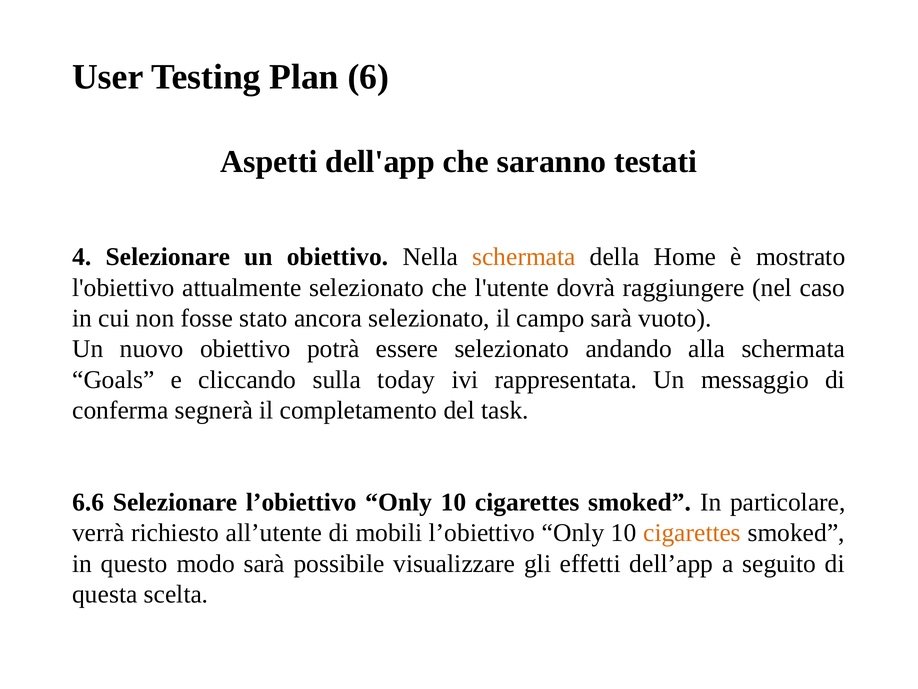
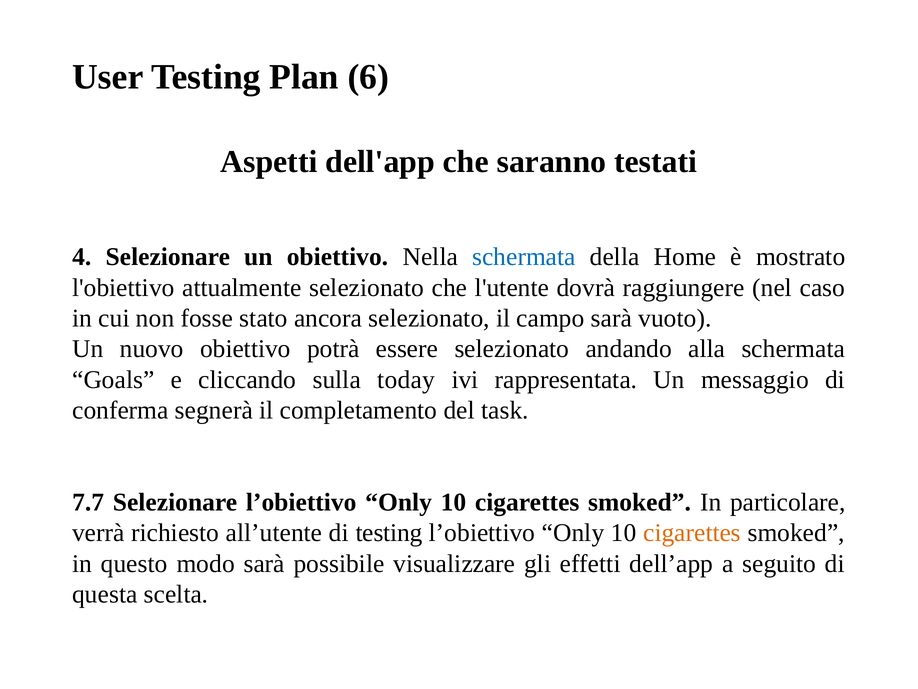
schermata at (524, 257) colour: orange -> blue
6.6: 6.6 -> 7.7
di mobili: mobili -> testing
